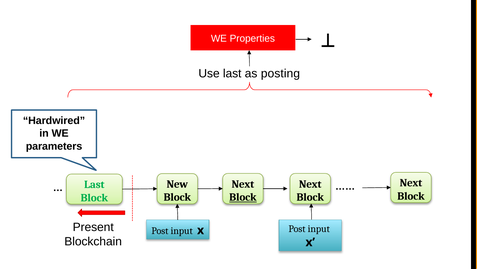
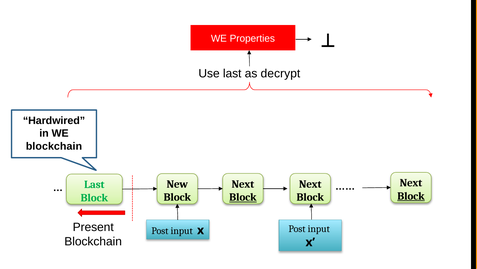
posting: posting -> decrypt
parameters at (54, 146): parameters -> blockchain
Block at (411, 196) underline: none -> present
